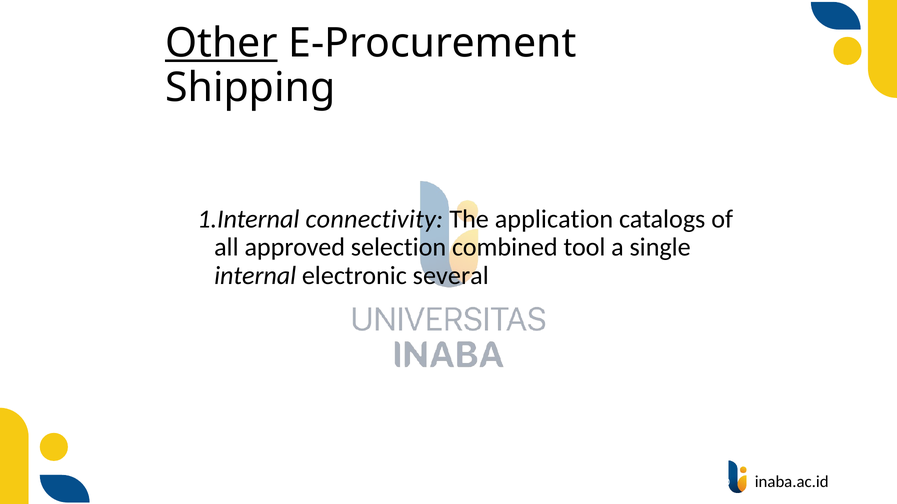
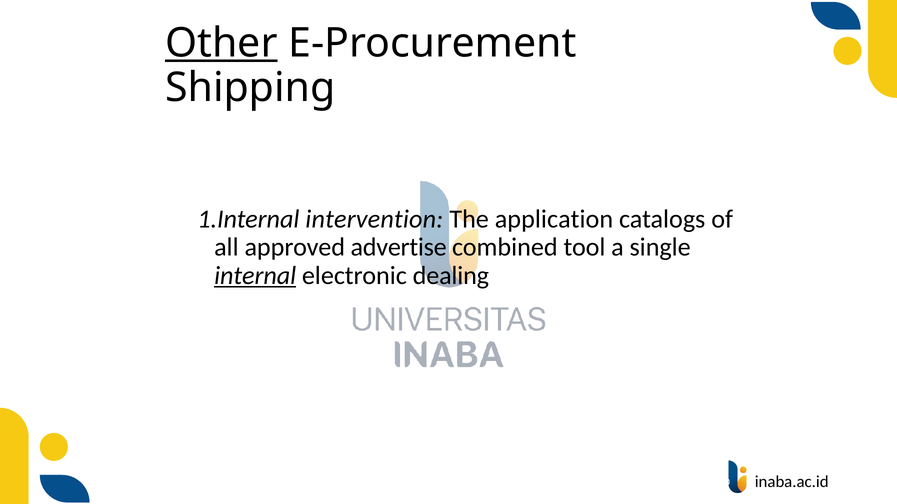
connectivity: connectivity -> intervention
selection: selection -> advertise
internal underline: none -> present
several: several -> dealing
